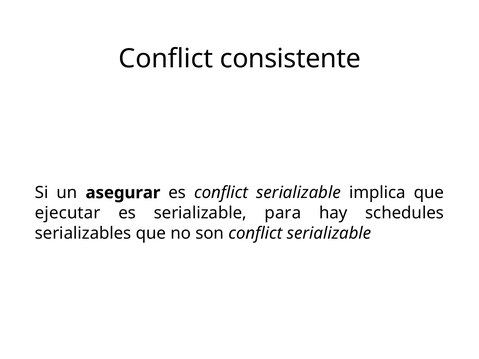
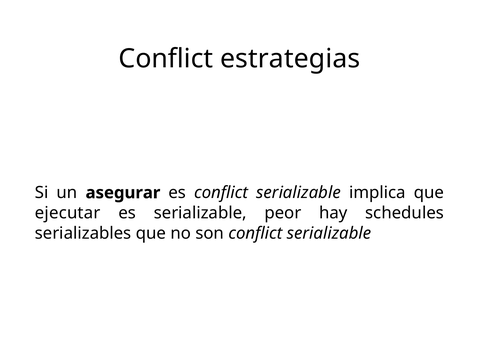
consistente: consistente -> estrategias
para: para -> peor
